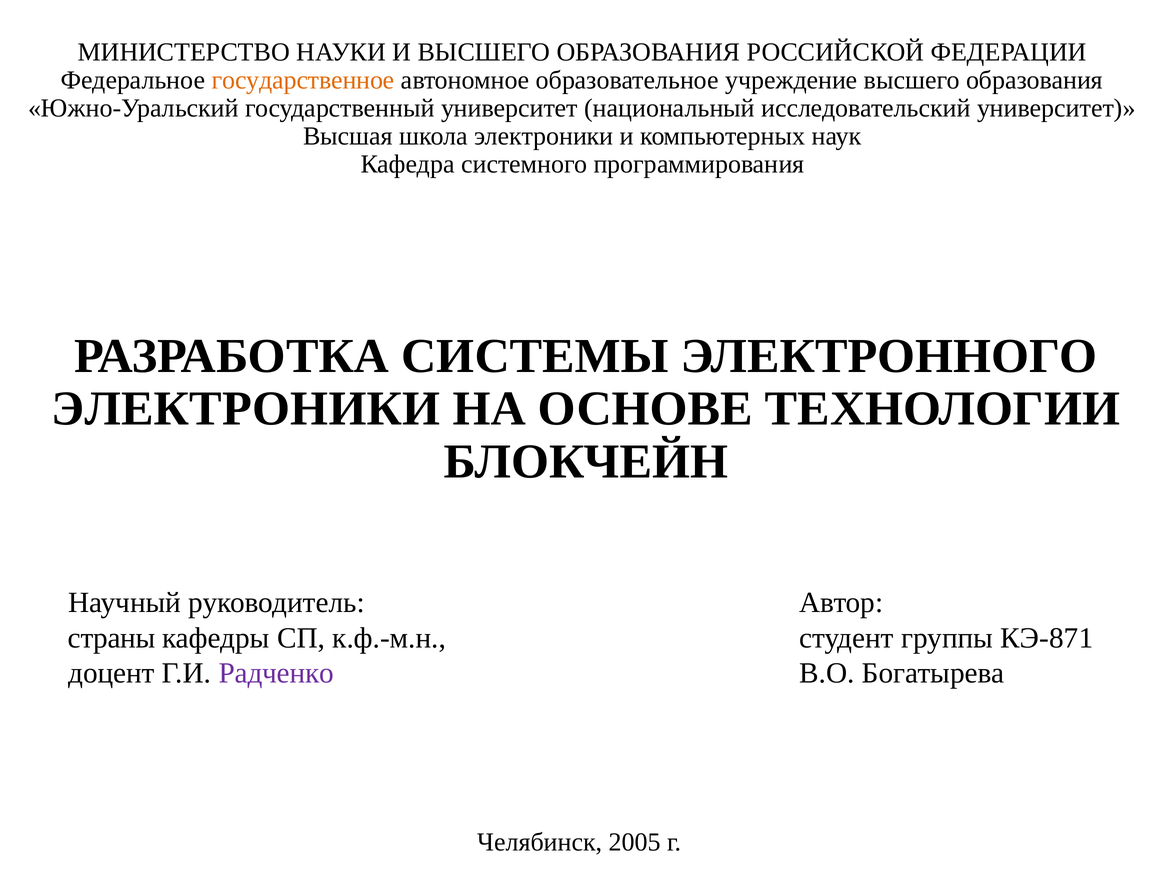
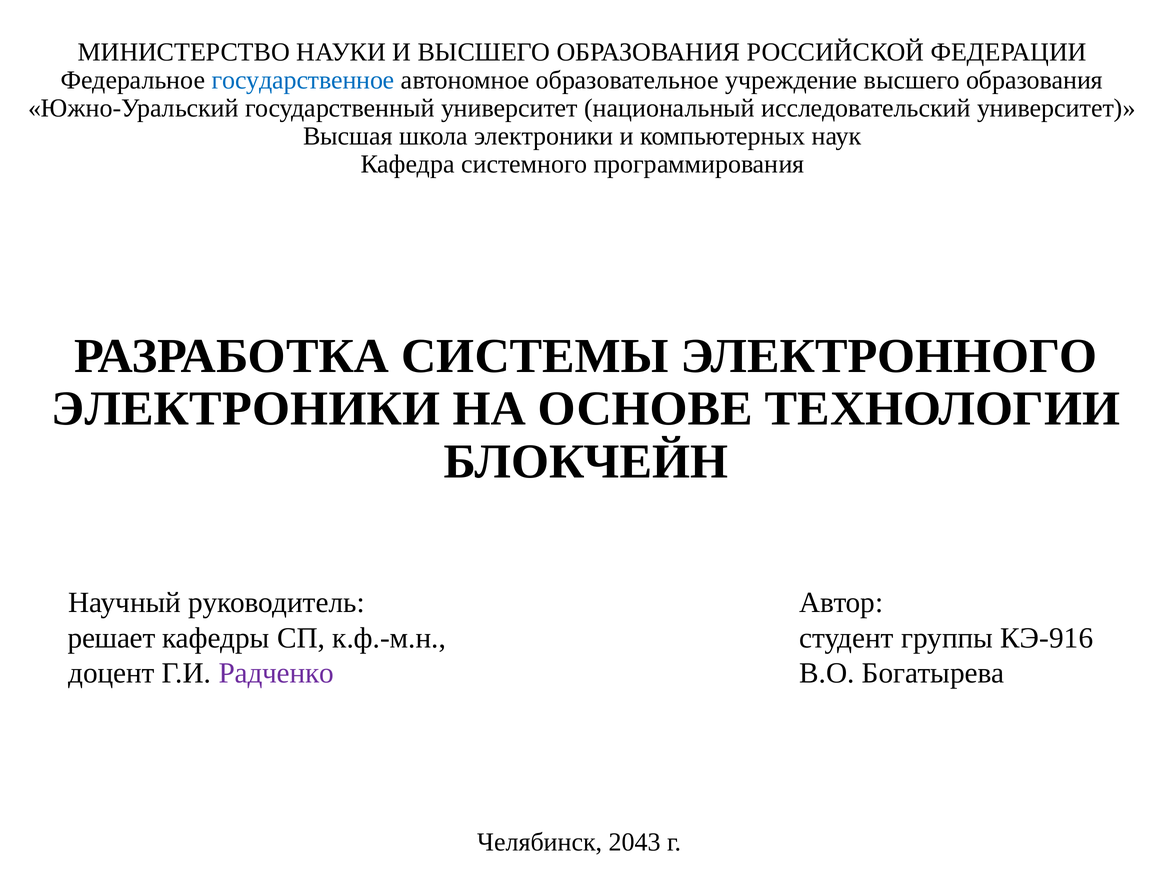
государственное colour: orange -> blue
страны: страны -> решает
КЭ-871: КЭ-871 -> КЭ-916
2005: 2005 -> 2043
